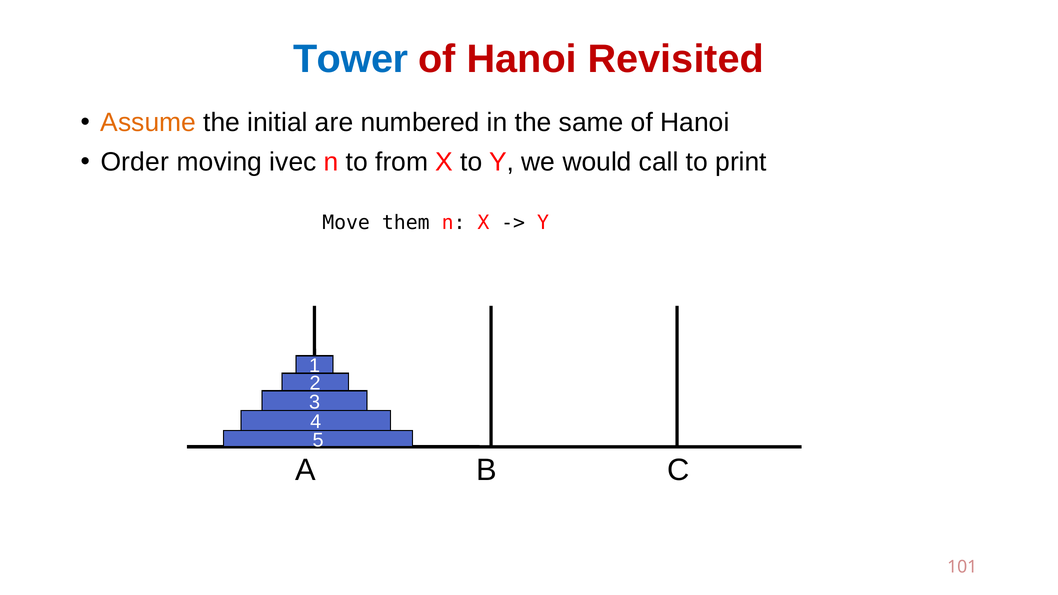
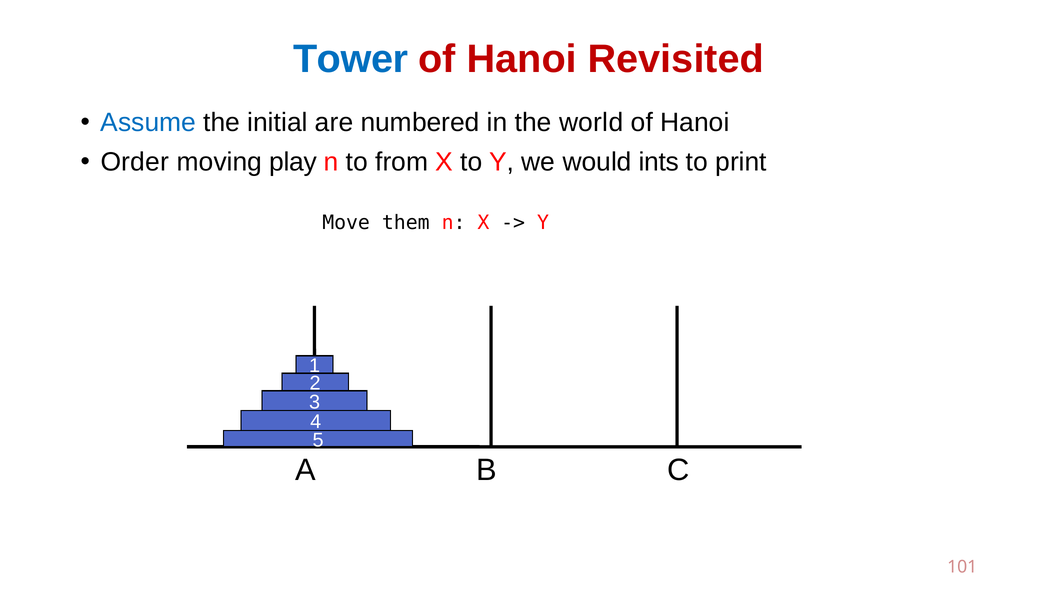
Assume colour: orange -> blue
same: same -> world
ivec: ivec -> play
call: call -> ints
